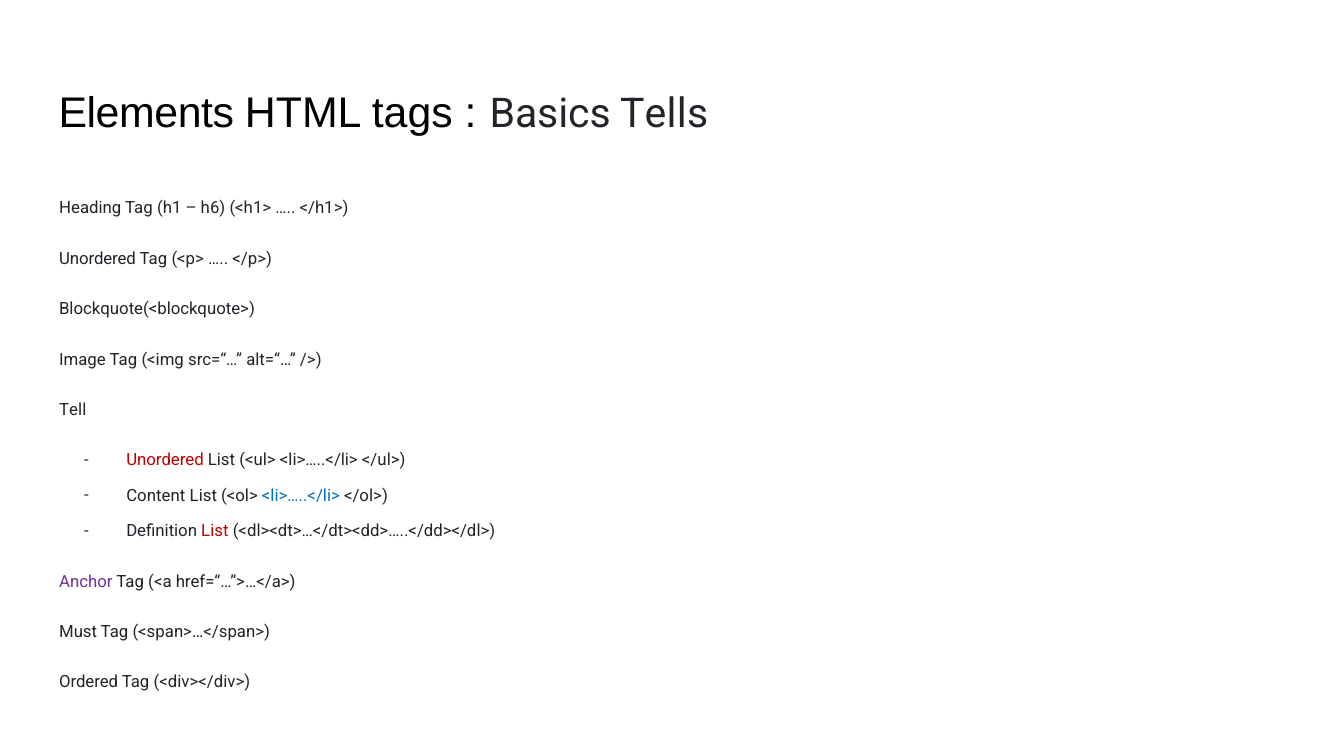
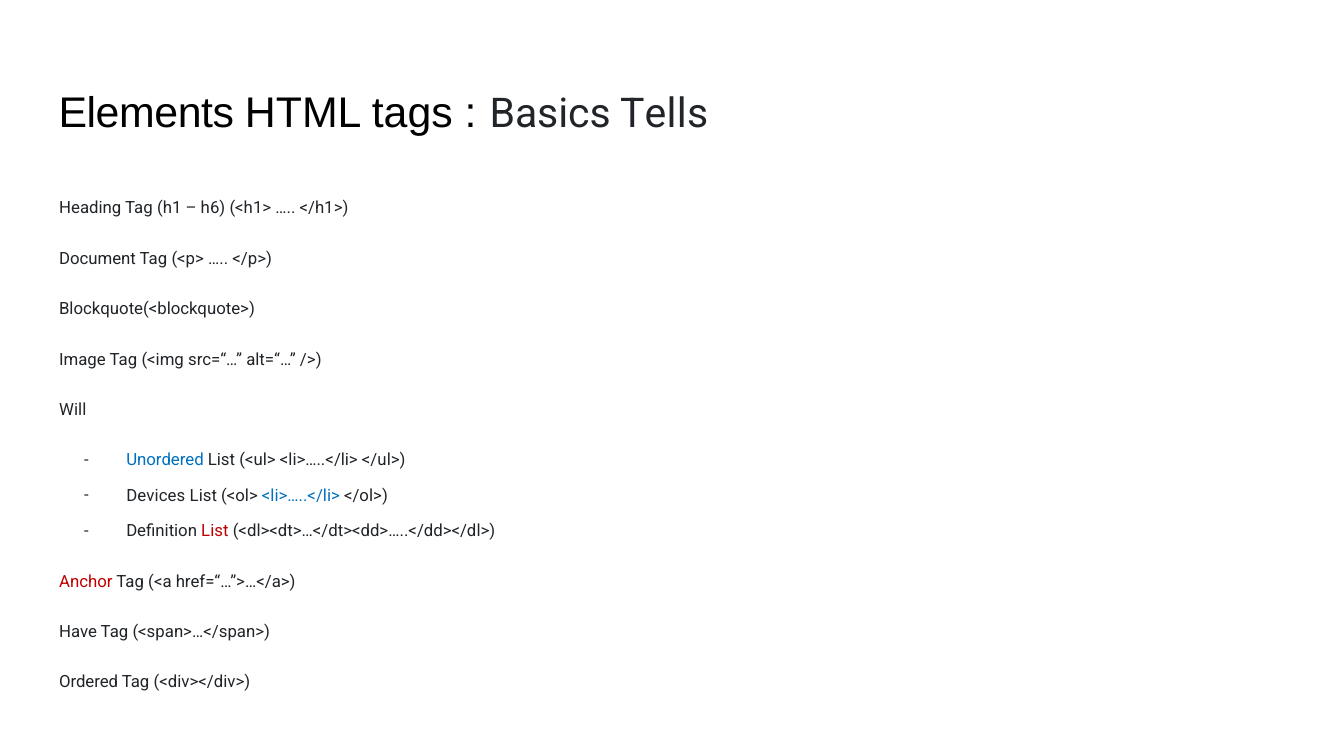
Unordered at (98, 259): Unordered -> Document
Tell: Tell -> Will
Unordered at (165, 460) colour: red -> blue
Content: Content -> Devices
Anchor colour: purple -> red
Must: Must -> Have
